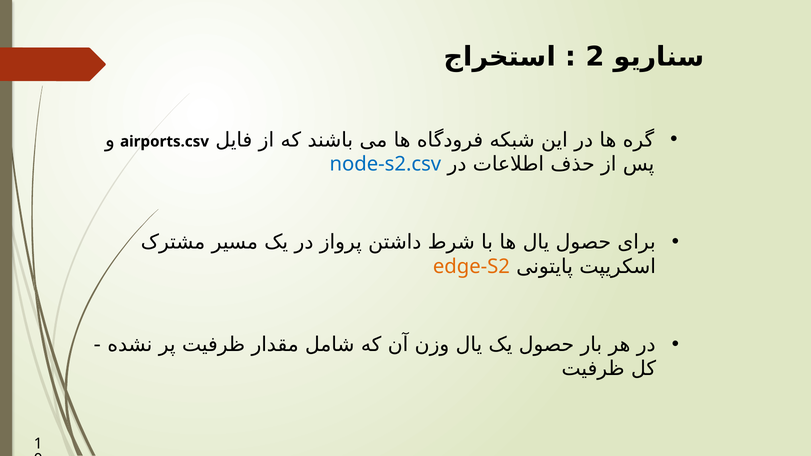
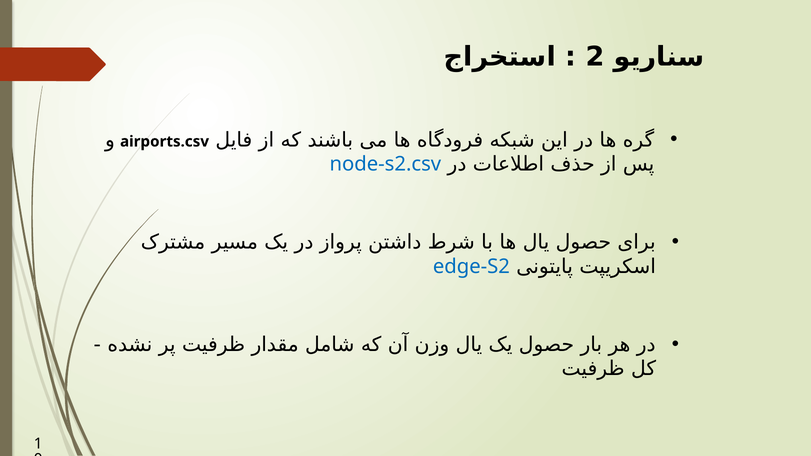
edge-S2 colour: orange -> blue
